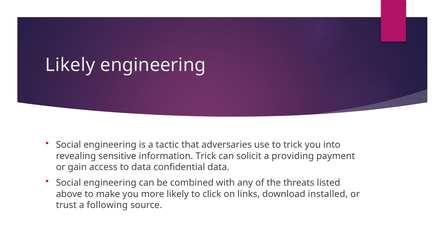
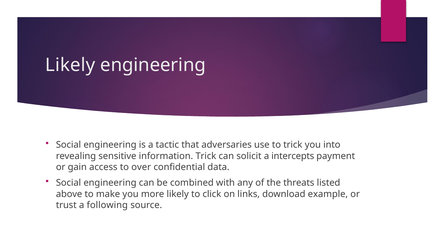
providing: providing -> intercepts
to data: data -> over
installed: installed -> example
